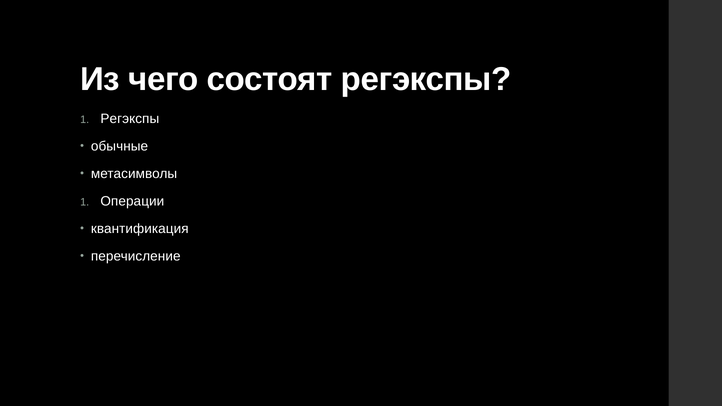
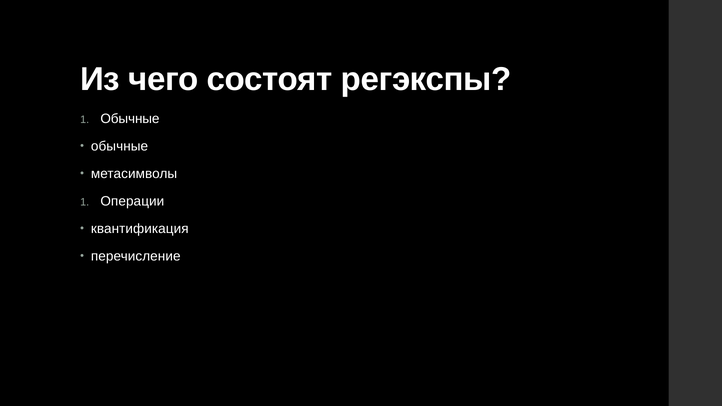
Регэкспы at (130, 119): Регэкспы -> Обычные
